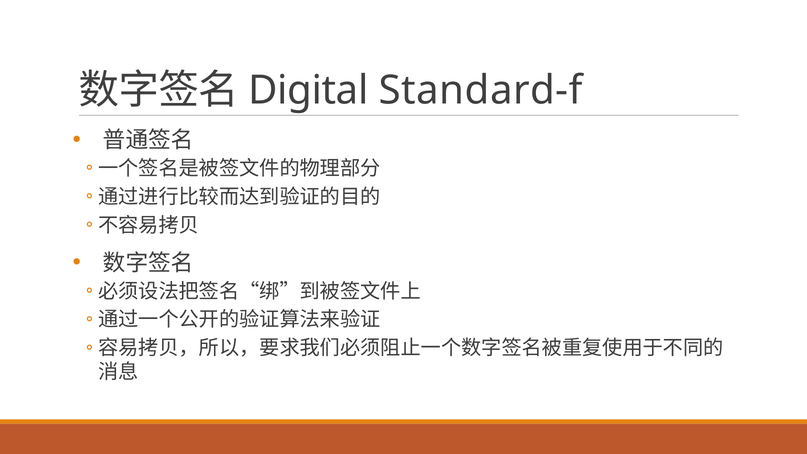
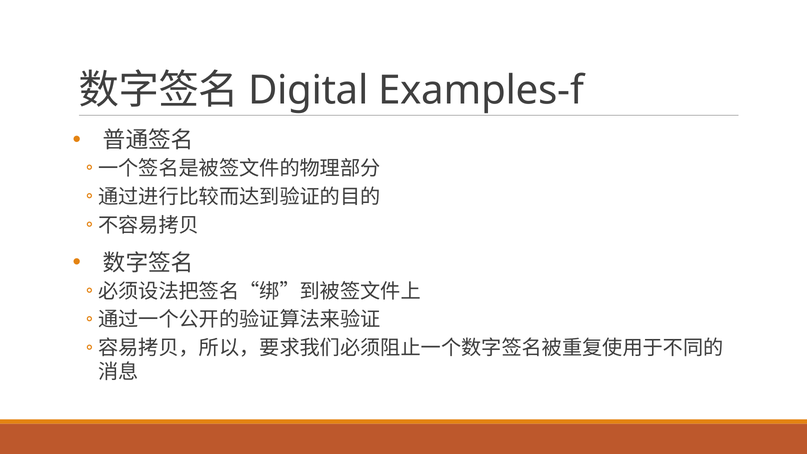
Standard-f: Standard-f -> Examples-f
